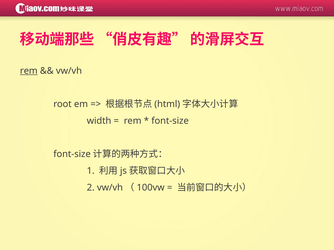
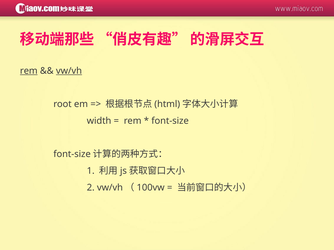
vw/vh at (69, 71) underline: none -> present
